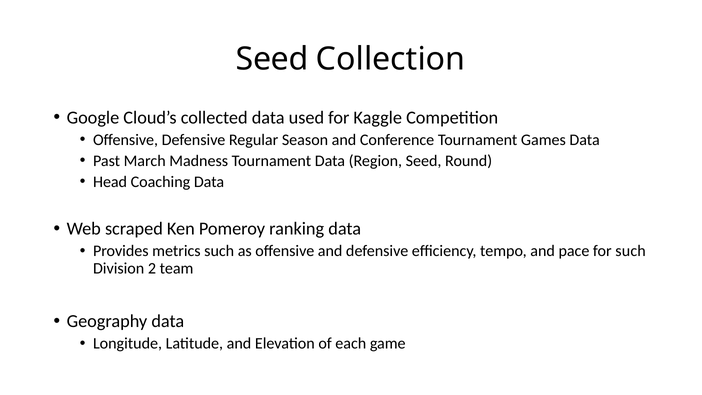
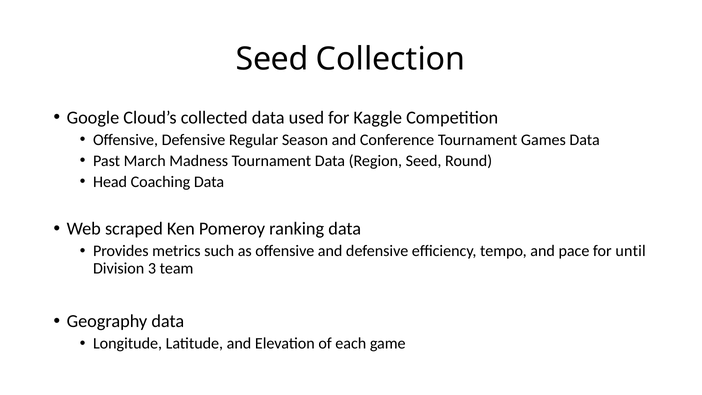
for such: such -> until
2: 2 -> 3
